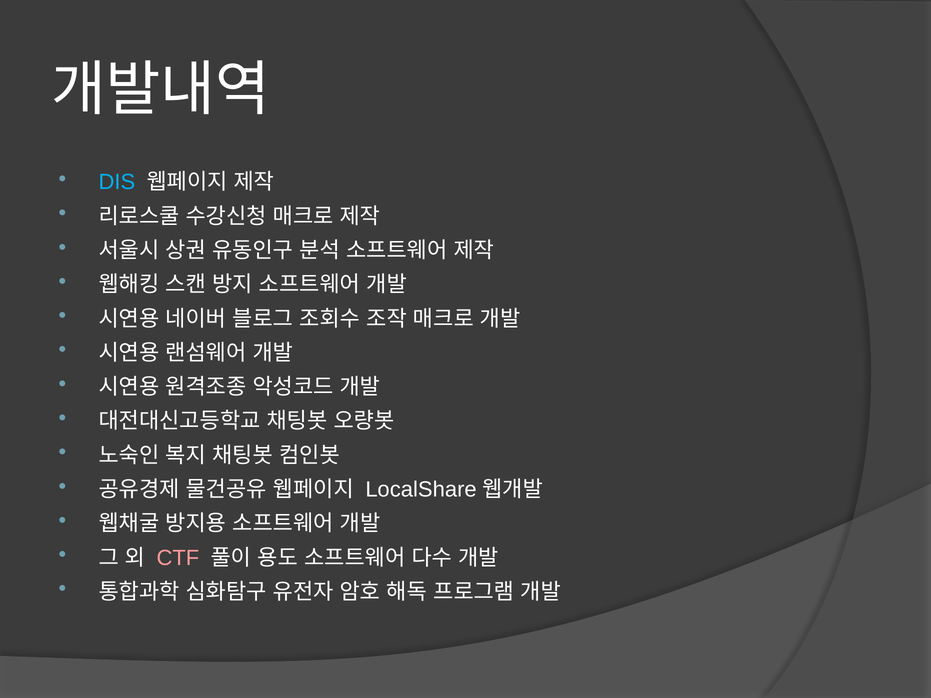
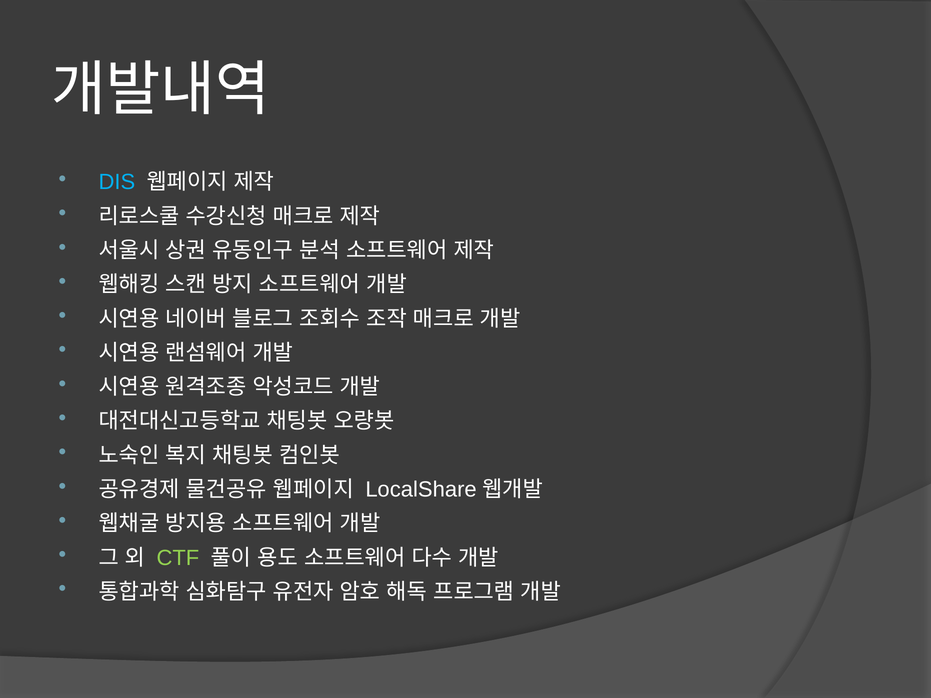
CTF colour: pink -> light green
